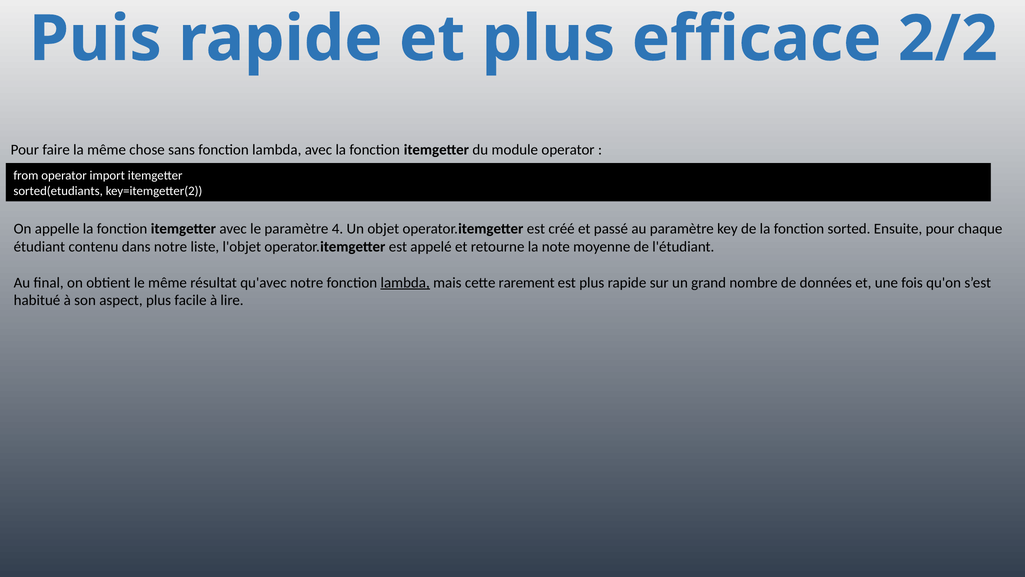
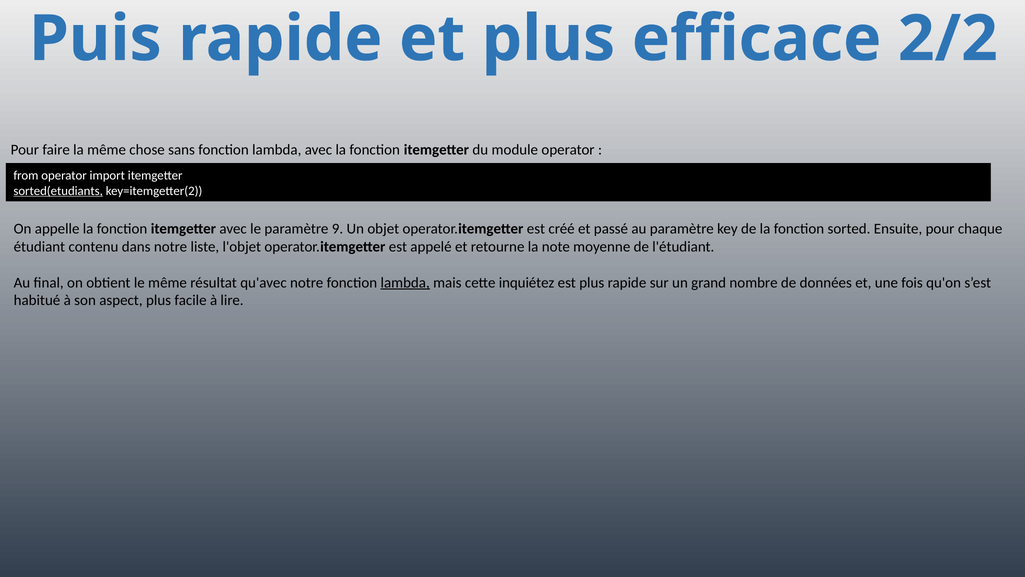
sorted(etudiants underline: none -> present
4: 4 -> 9
rarement: rarement -> inquiétez
